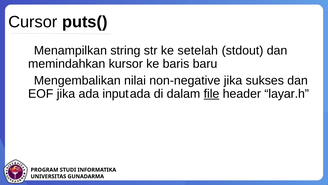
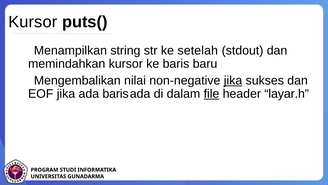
Cursor at (33, 22): Cursor -> Kursor
jika at (233, 80) underline: none -> present
ada input: input -> baris
